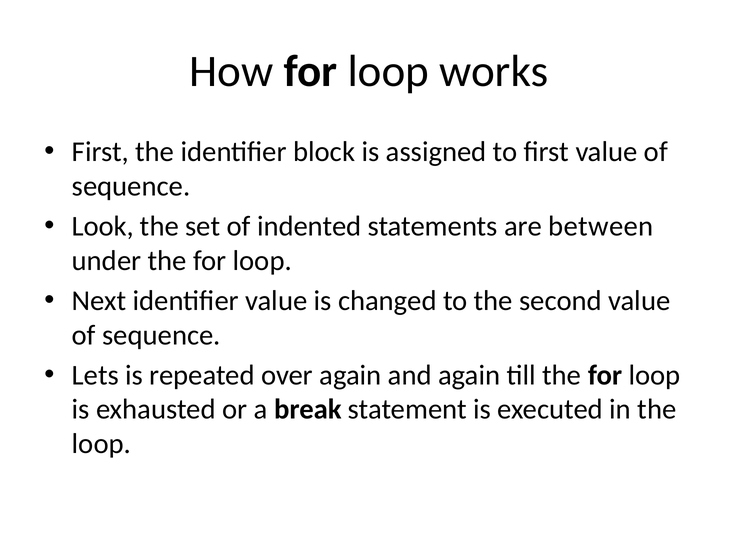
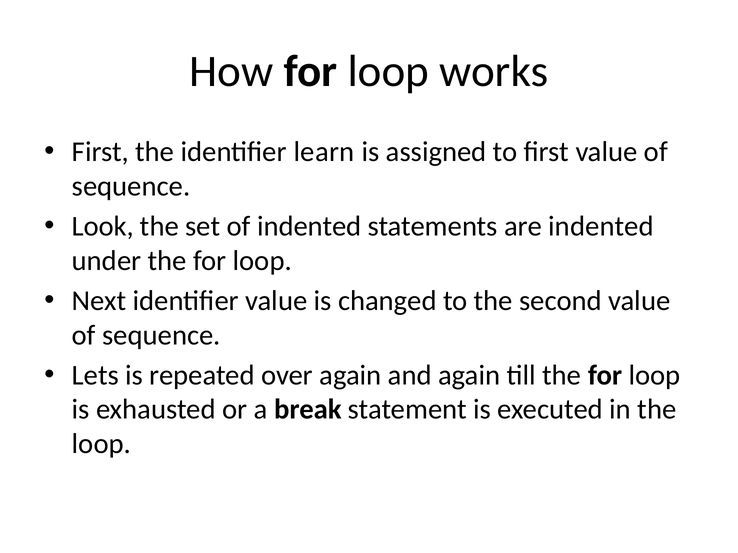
block: block -> learn
are between: between -> indented
